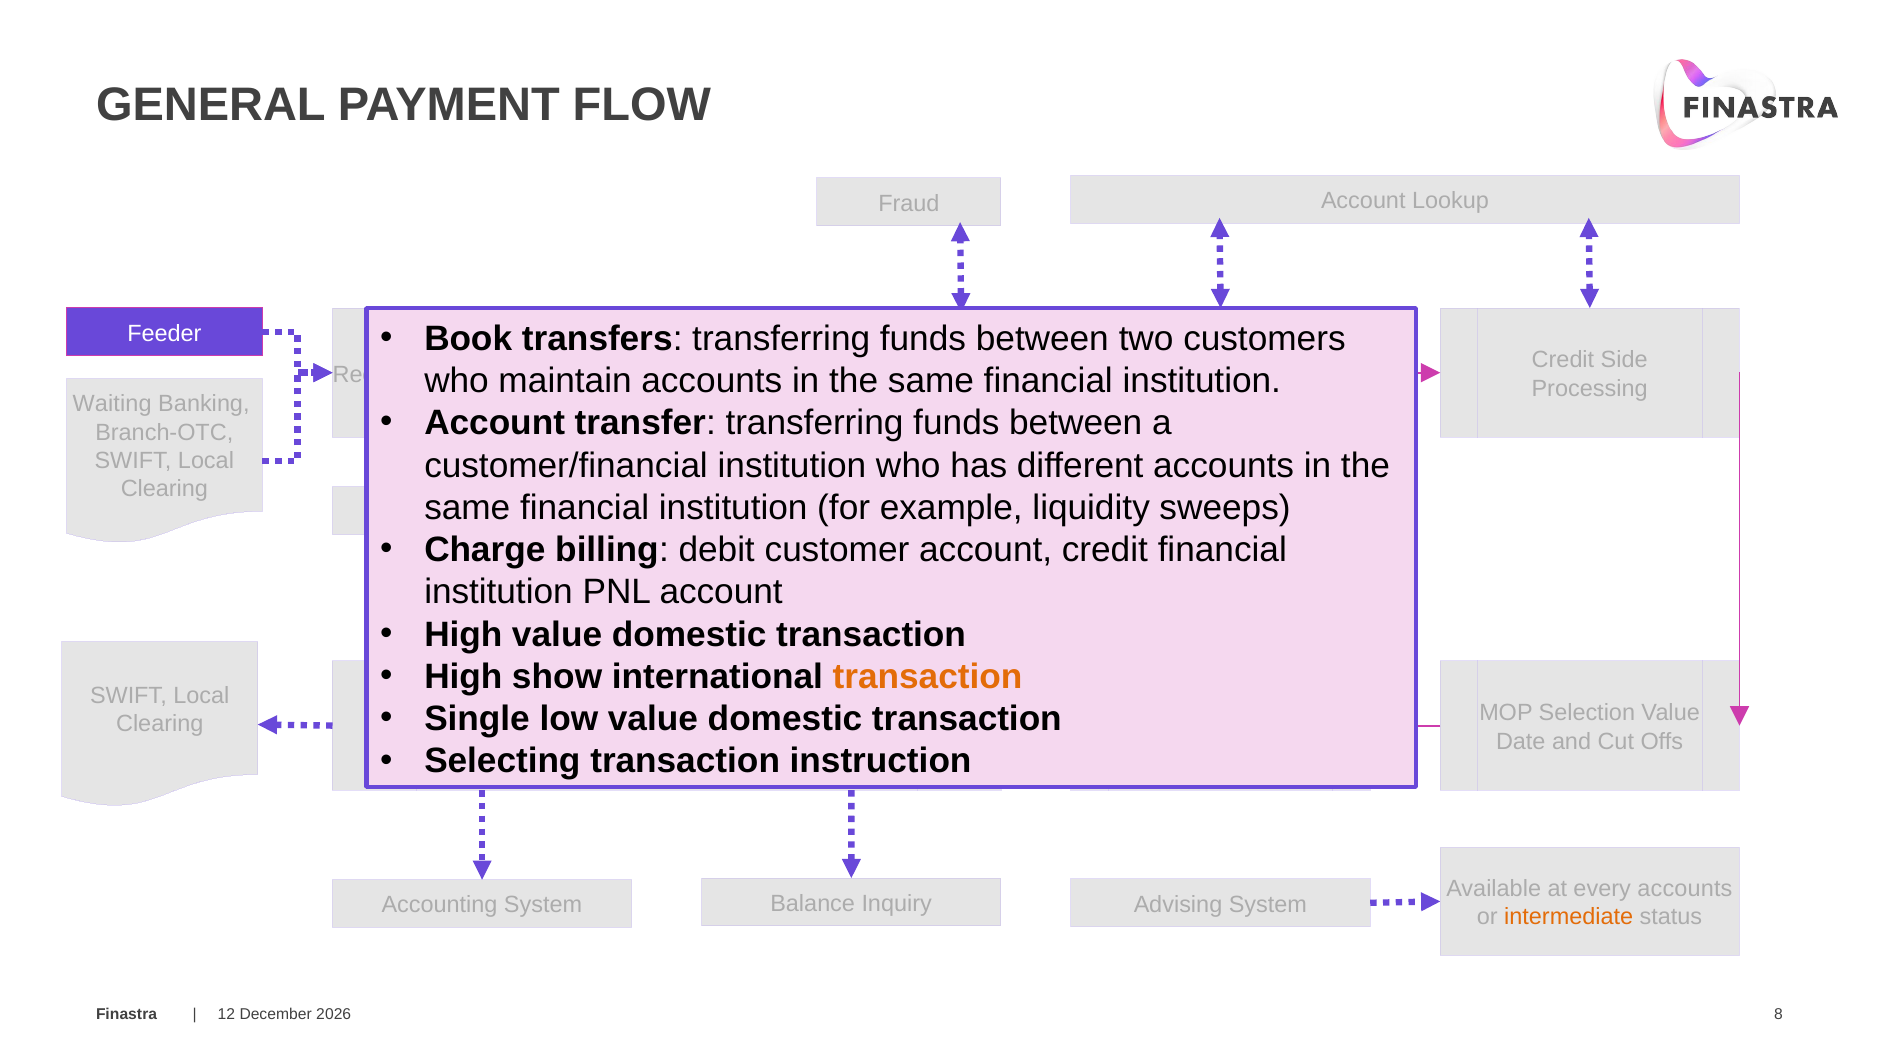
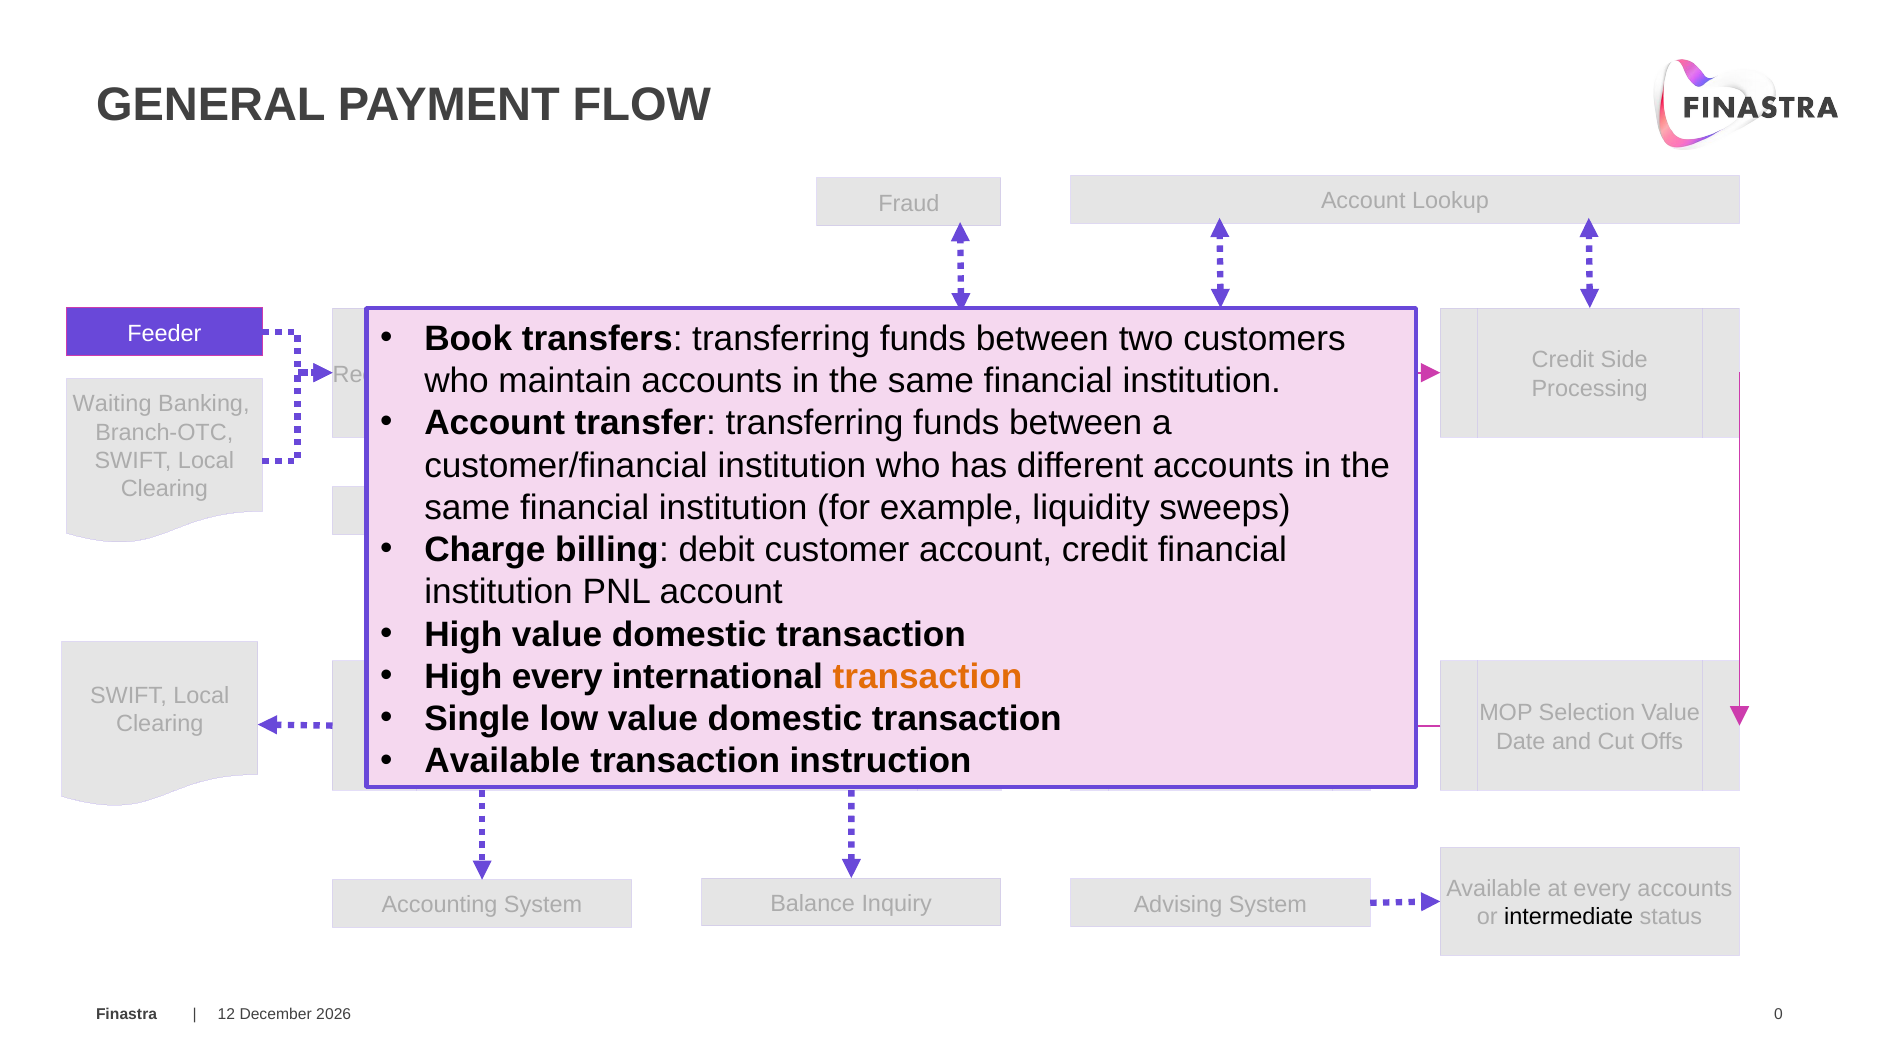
High show: show -> every
Selecting at (502, 761): Selecting -> Available
intermediate colour: orange -> black
8: 8 -> 0
